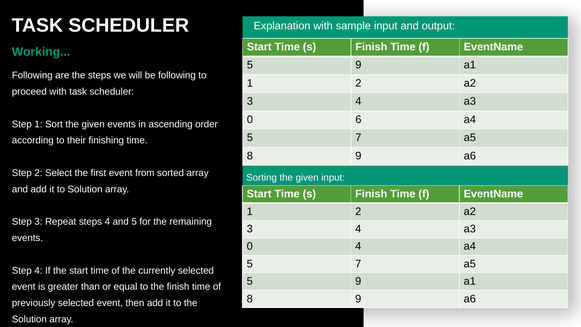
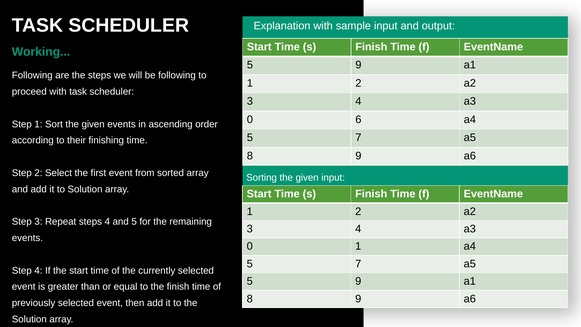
0 4: 4 -> 1
